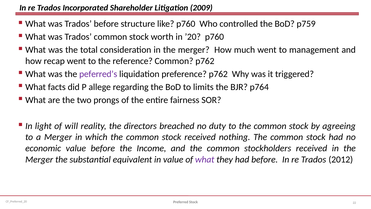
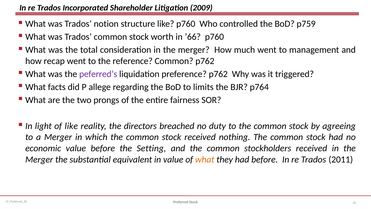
Trados before: before -> notion
’20: ’20 -> ’66
of will: will -> like
Income: Income -> Setting
what at (205, 159) colour: purple -> orange
2012: 2012 -> 2011
